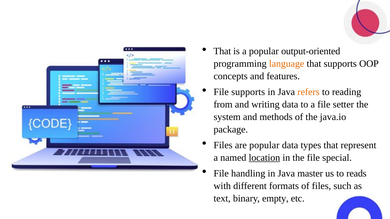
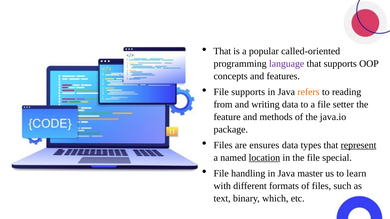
output-oriented: output-oriented -> called-oriented
language colour: orange -> purple
system: system -> feature
are popular: popular -> ensures
represent underline: none -> present
reads: reads -> learn
empty: empty -> which
